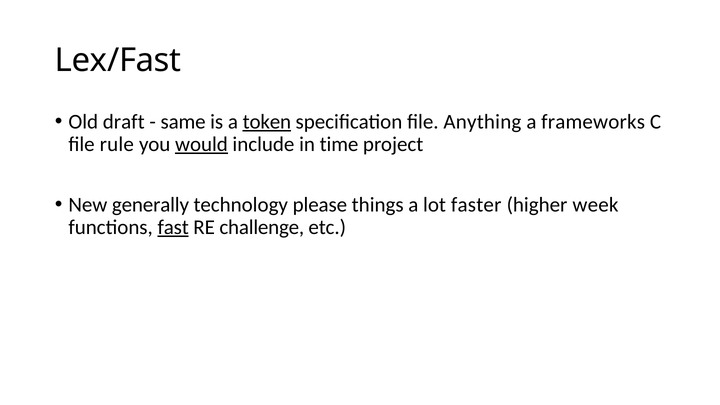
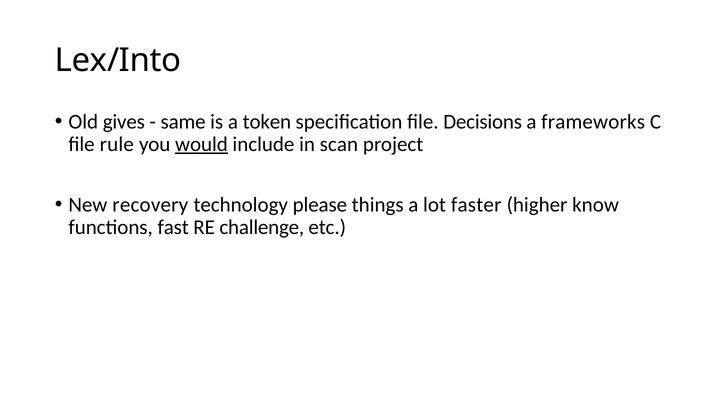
Lex/Fast: Lex/Fast -> Lex/Into
draft: draft -> gives
token underline: present -> none
Anything: Anything -> Decisions
time: time -> scan
generally: generally -> recovery
week: week -> know
fast underline: present -> none
